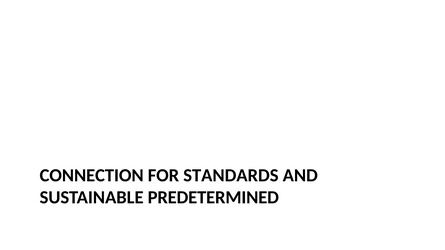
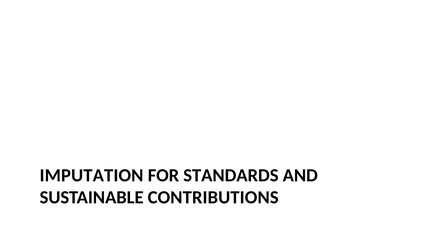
CONNECTION: CONNECTION -> IMPUTATION
PREDETERMINED: PREDETERMINED -> CONTRIBUTIONS
